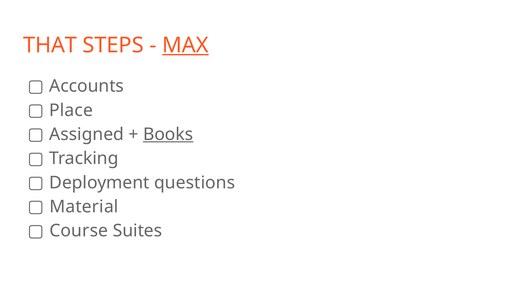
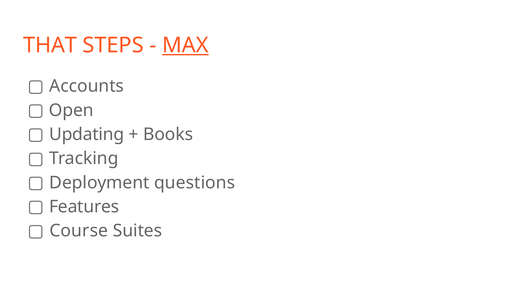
Place: Place -> Open
Assigned: Assigned -> Updating
Books underline: present -> none
Material: Material -> Features
